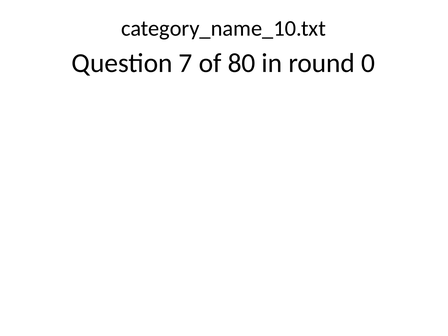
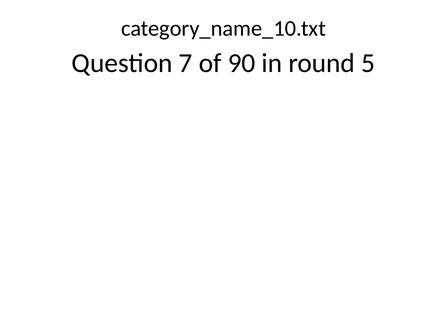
80: 80 -> 90
0: 0 -> 5
